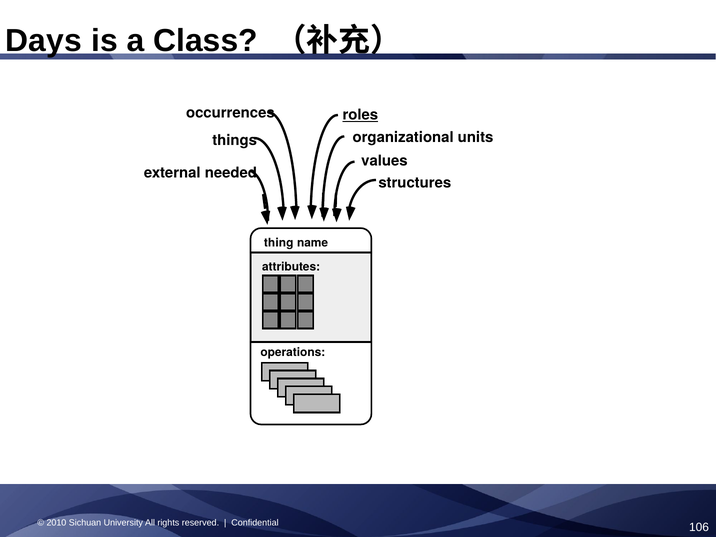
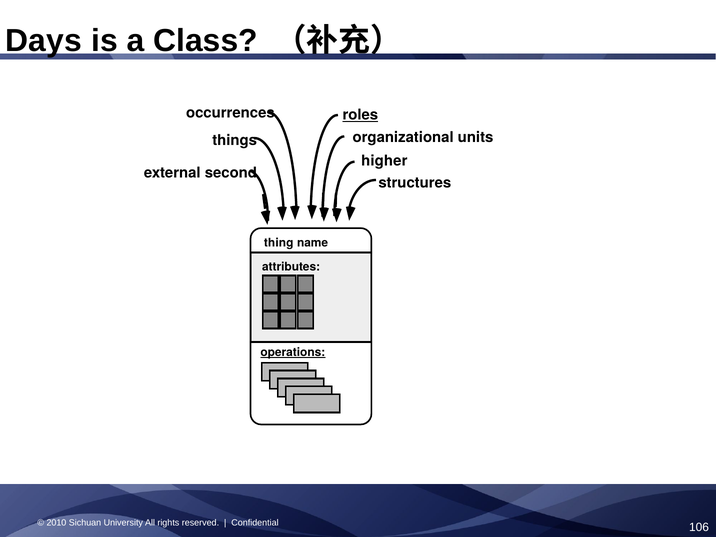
values: values -> higher
needed: needed -> second
operations underline: none -> present
